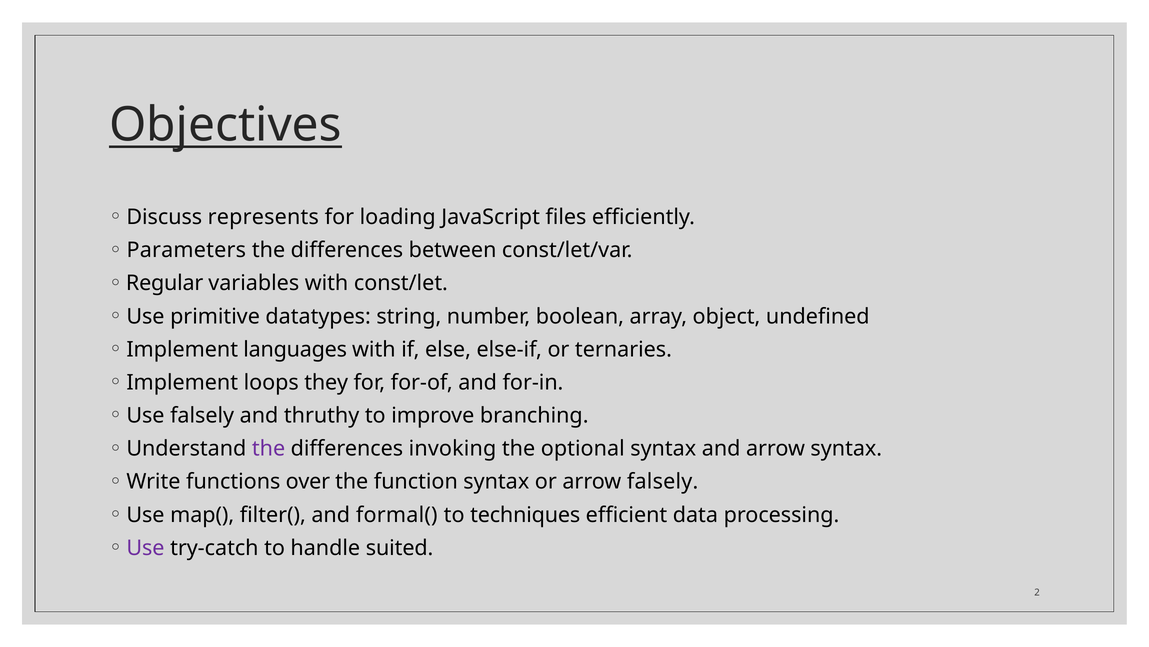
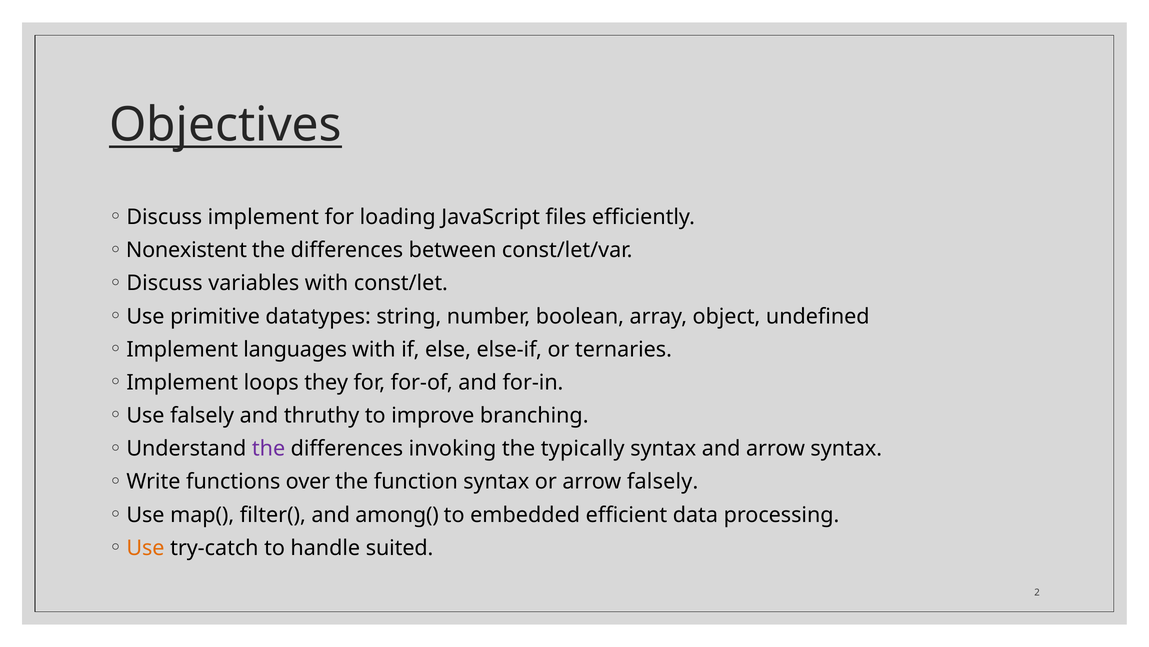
Discuss represents: represents -> implement
Parameters: Parameters -> Nonexistent
Regular at (165, 283): Regular -> Discuss
optional: optional -> typically
formal(: formal( -> among(
techniques: techniques -> embedded
Use at (145, 547) colour: purple -> orange
